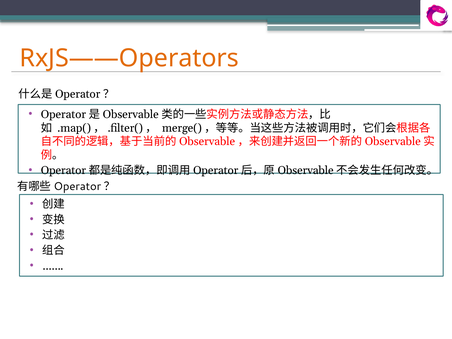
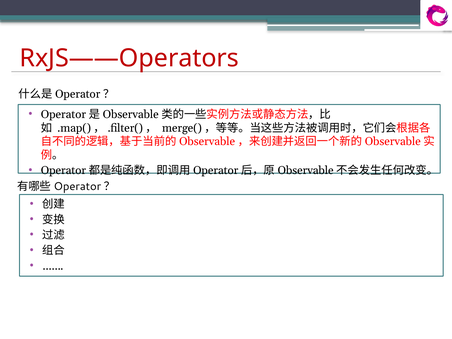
RxJS——Operators colour: orange -> red
